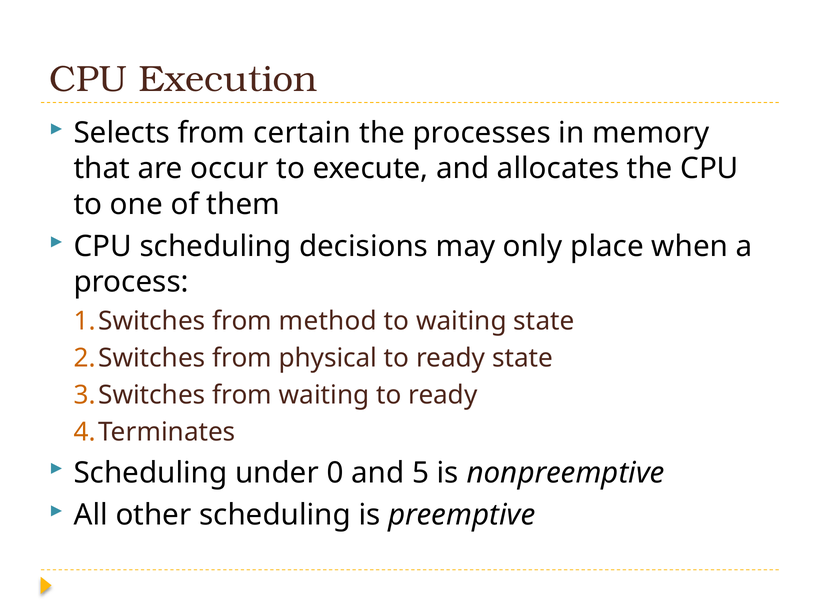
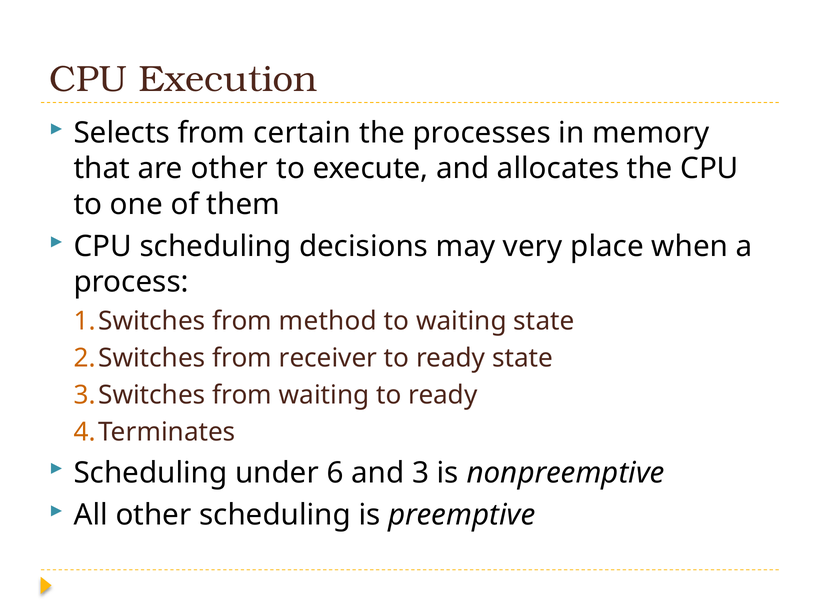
are occur: occur -> other
only: only -> very
physical: physical -> receiver
0: 0 -> 6
5: 5 -> 3
